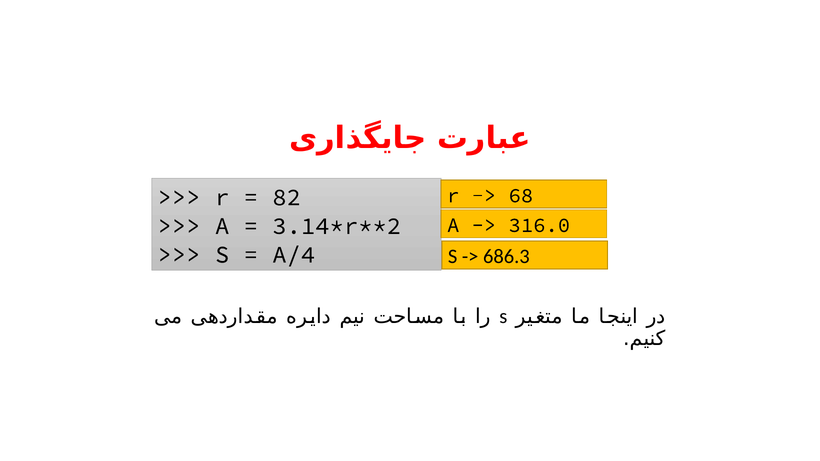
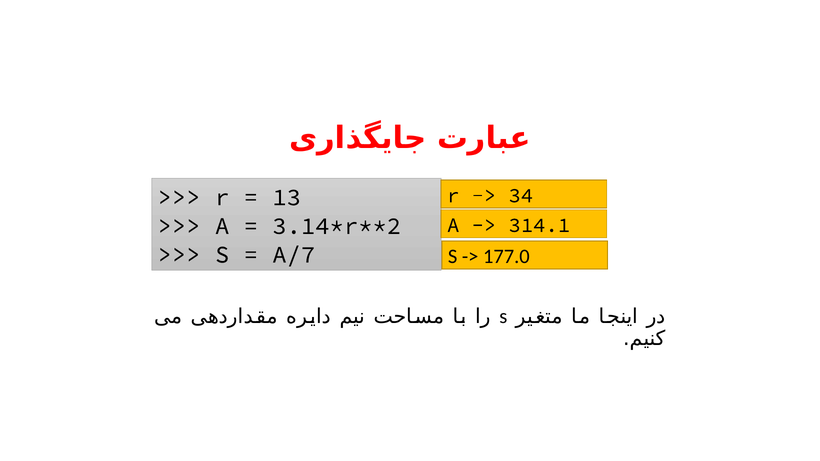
68: 68 -> 34
82: 82 -> 13
316.0: 316.0 -> 314.1
686.3: 686.3 -> 177.0
A/4: A/4 -> A/7
